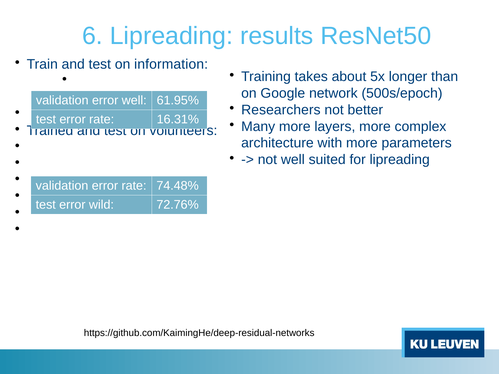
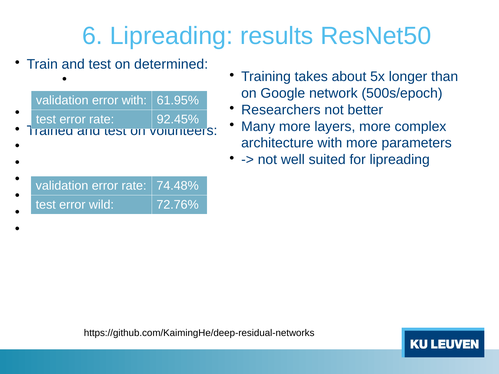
information: information -> determined
error well: well -> with
16.31%: 16.31% -> 92.45%
